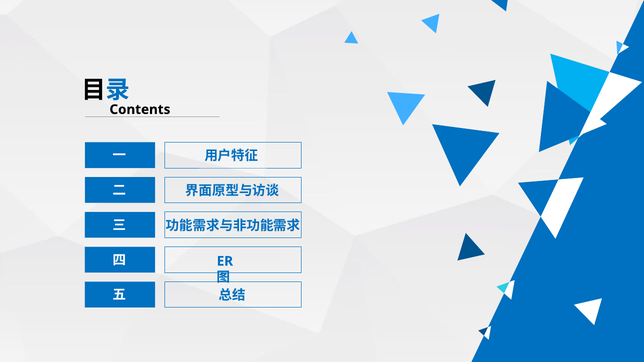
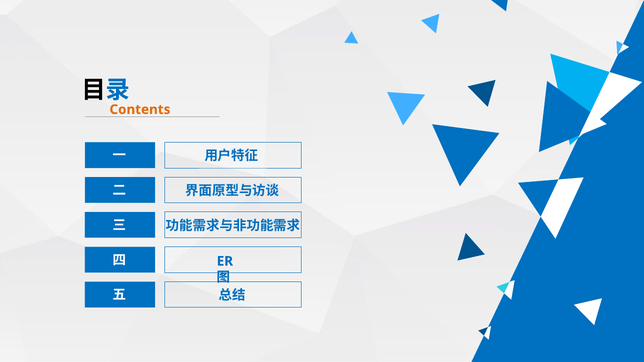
Contents colour: black -> orange
